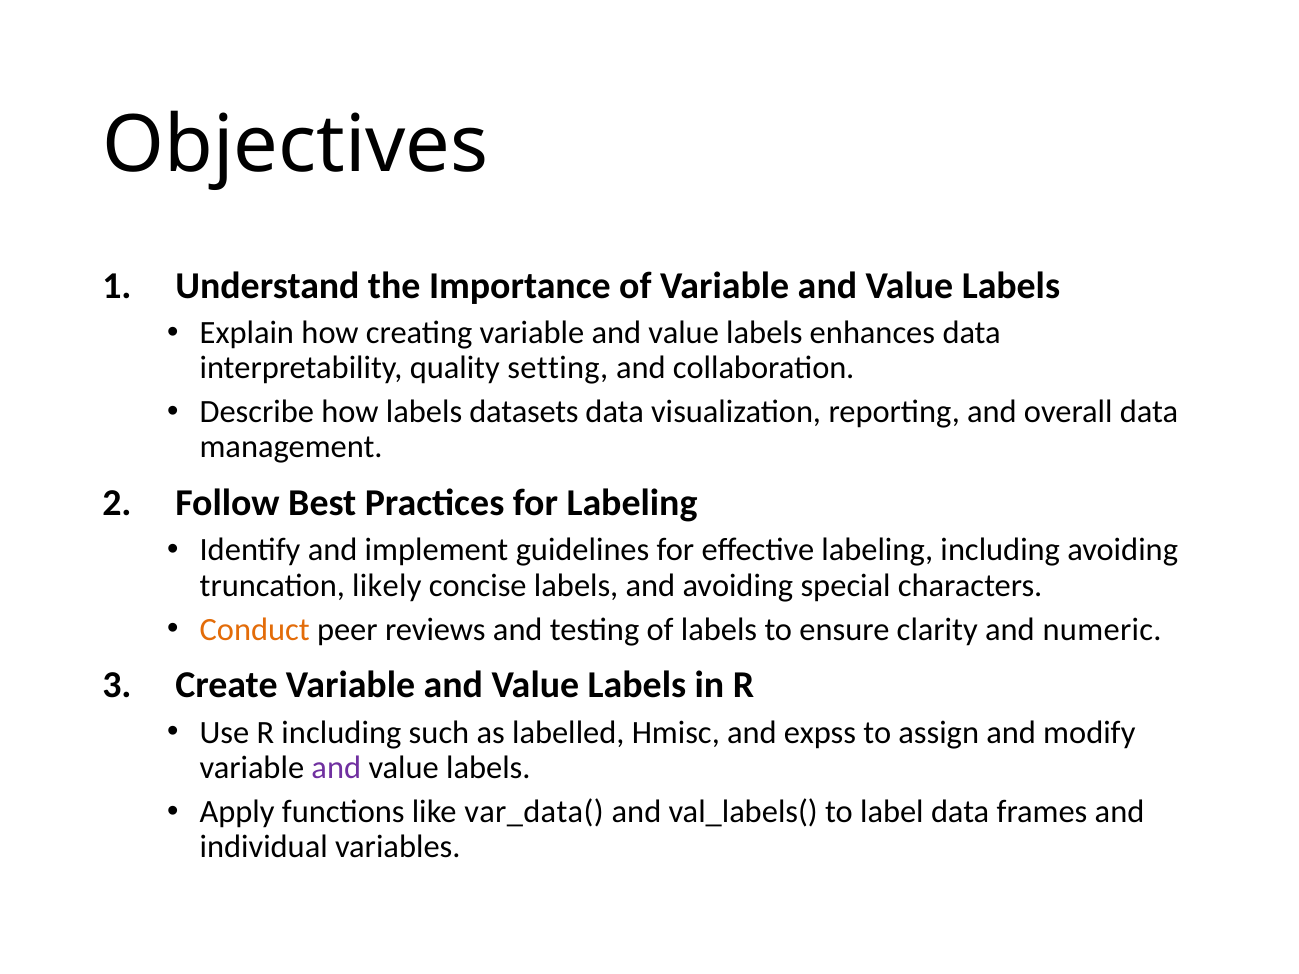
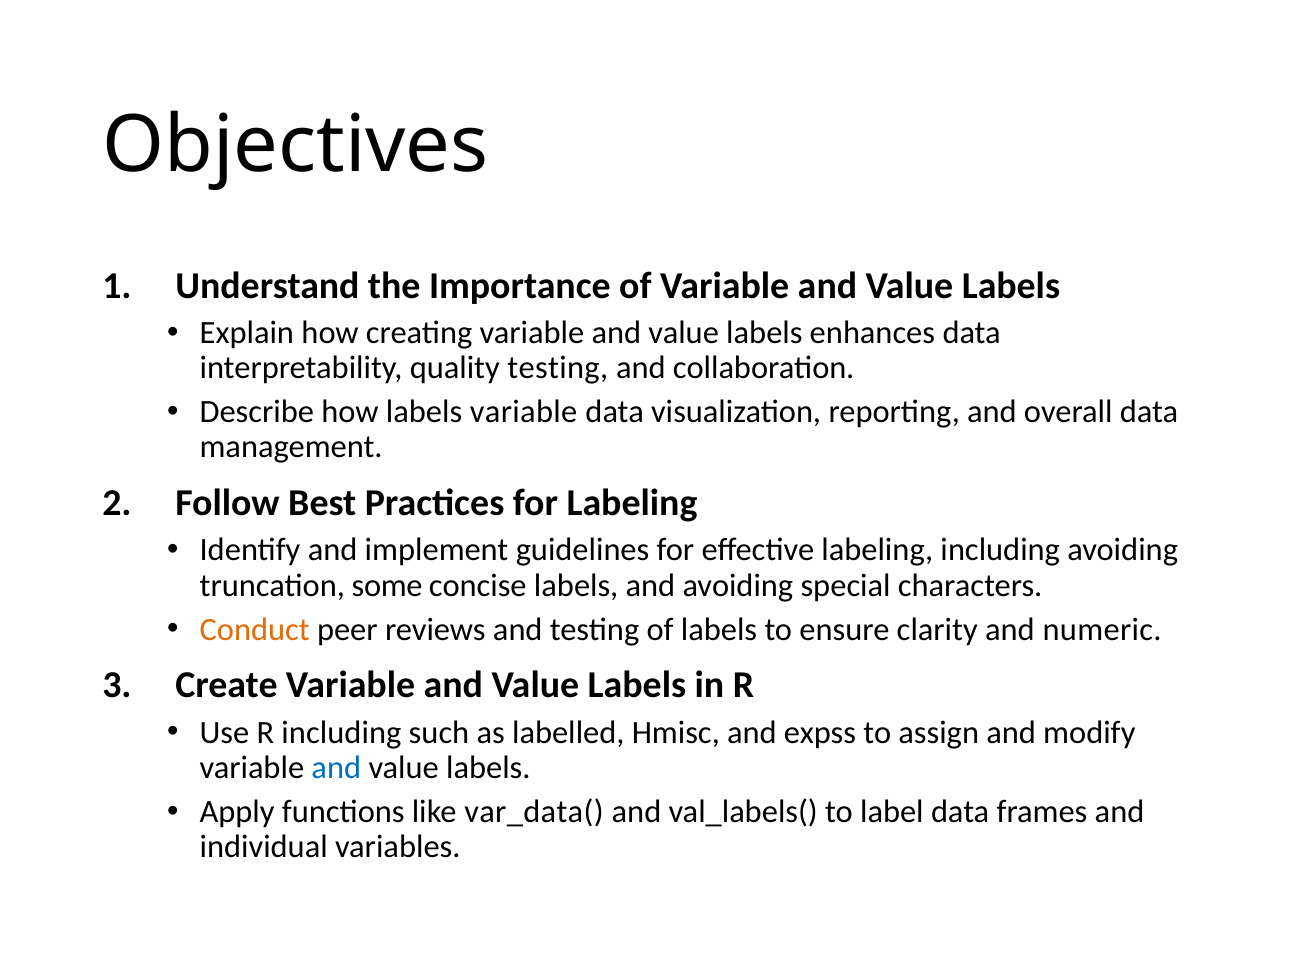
quality setting: setting -> testing
labels datasets: datasets -> variable
likely: likely -> some
and at (336, 768) colour: purple -> blue
